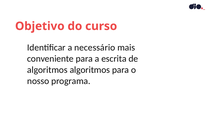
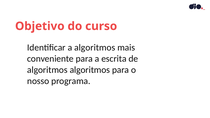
a necessário: necessário -> algoritmos
